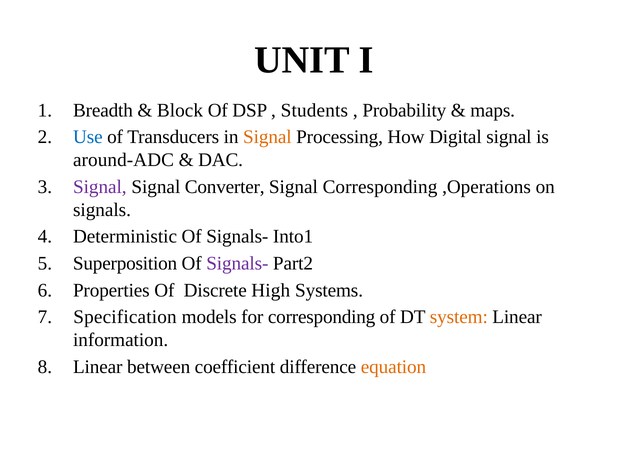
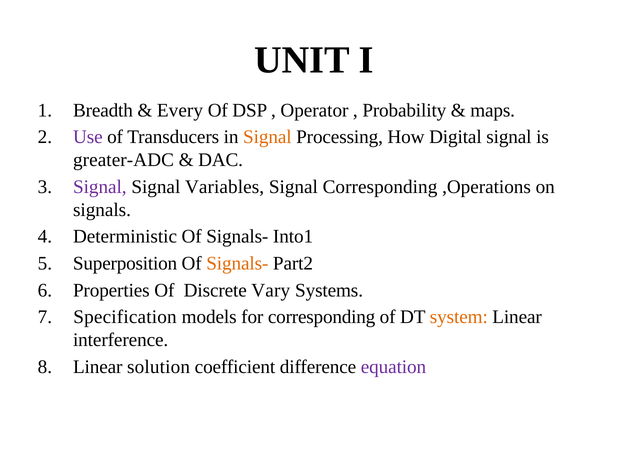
Block: Block -> Every
Students: Students -> Operator
Use colour: blue -> purple
around-ADC: around-ADC -> greater-ADC
Converter: Converter -> Variables
Signals- at (237, 263) colour: purple -> orange
High: High -> Vary
information: information -> interference
between: between -> solution
equation colour: orange -> purple
